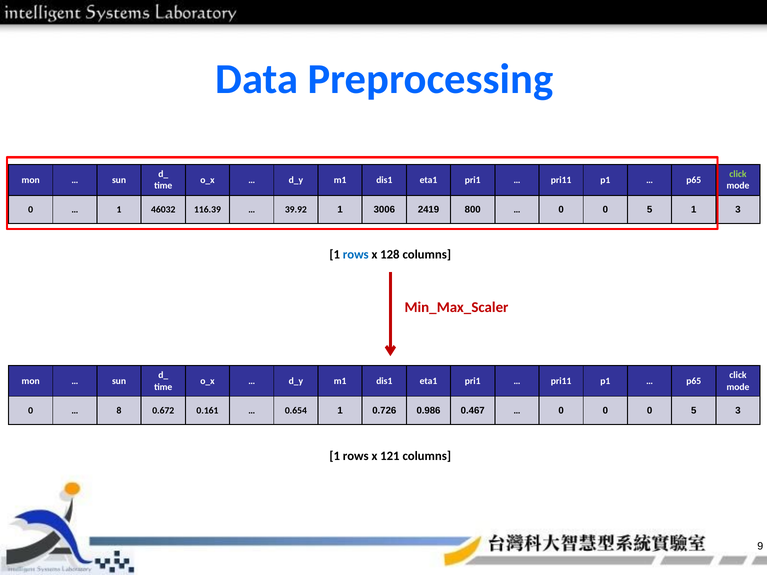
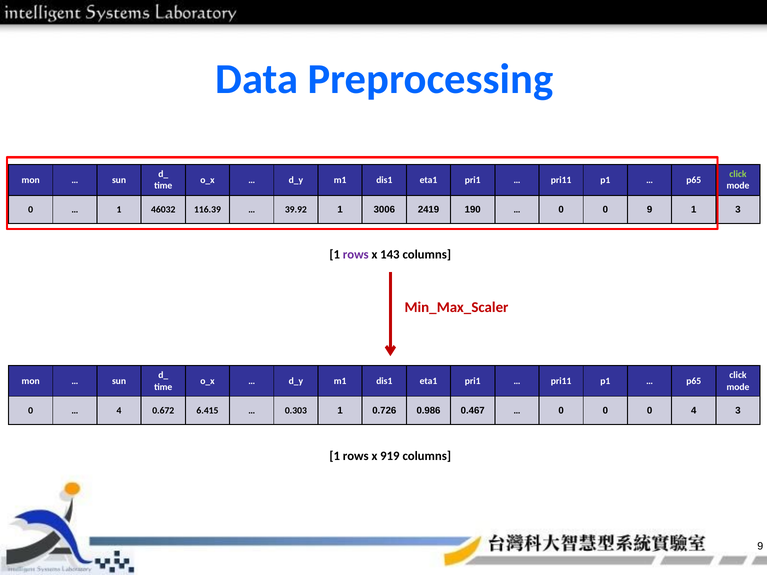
800: 800 -> 190
5 at (650, 210): 5 -> 9
rows at (356, 255) colour: blue -> purple
128: 128 -> 143
8 at (119, 411): 8 -> 4
0.161: 0.161 -> 6.415
0.654: 0.654 -> 0.303
0 0 0 5: 5 -> 4
121: 121 -> 919
